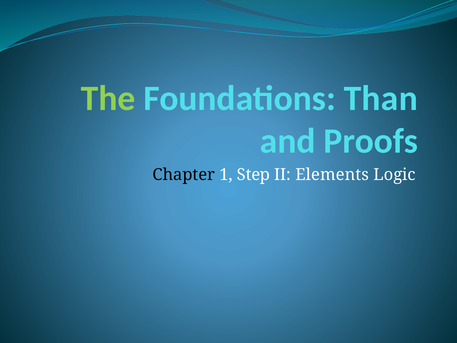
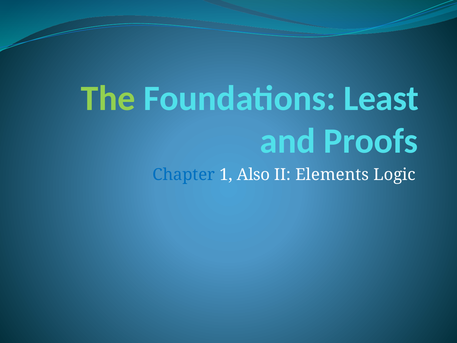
Than: Than -> Least
Chapter colour: black -> blue
Step: Step -> Also
